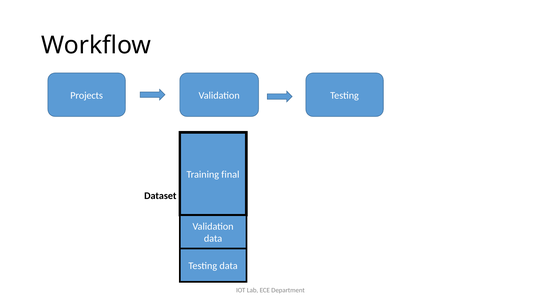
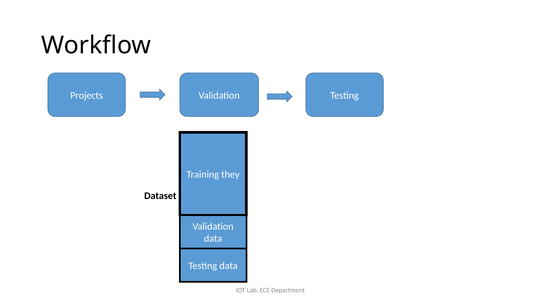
final: final -> they
